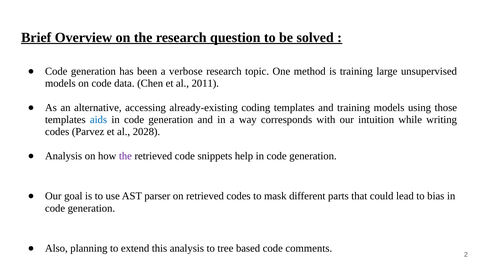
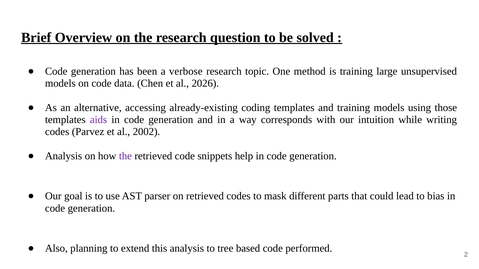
2011: 2011 -> 2026
aids colour: blue -> purple
2028: 2028 -> 2002
comments: comments -> performed
